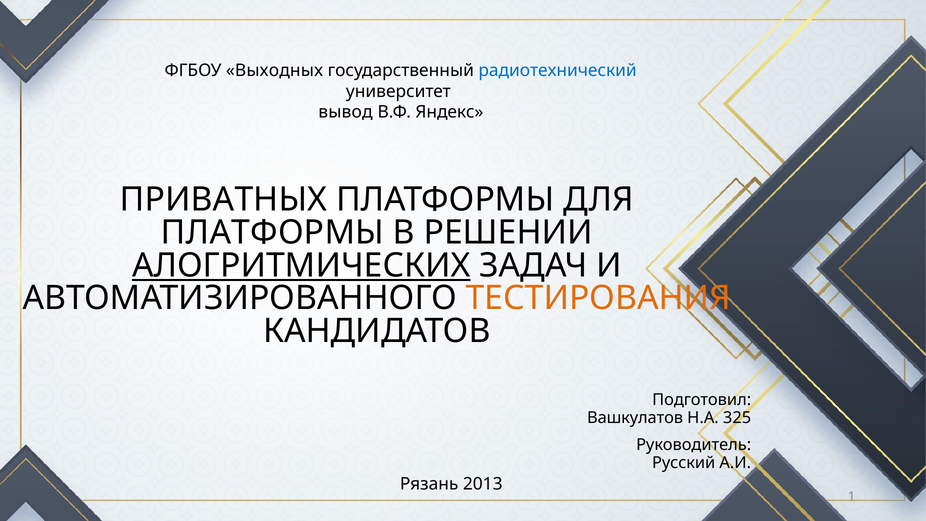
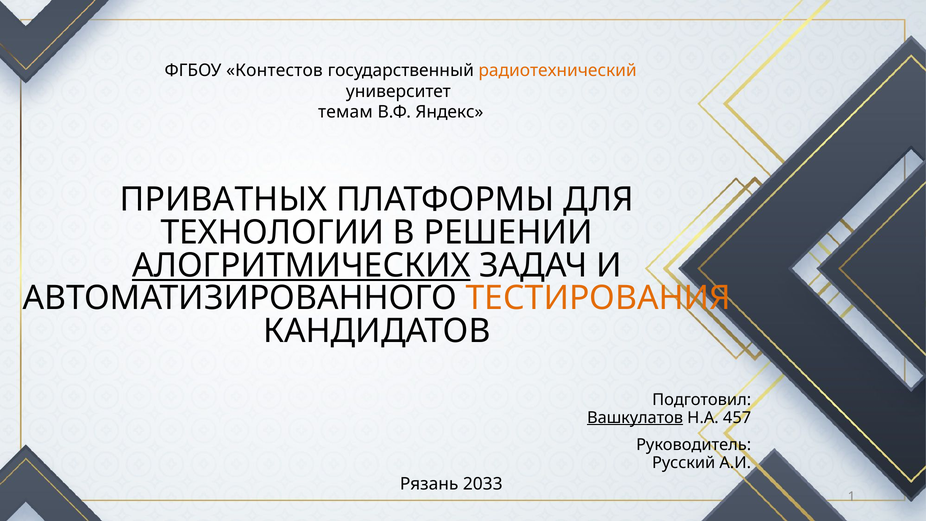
Выходных: Выходных -> Контестов
радиотехнический colour: blue -> orange
вывод: вывод -> темам
ПЛАТФОРМЫ at (272, 233): ПЛАТФОРМЫ -> ТЕХНОЛОГИИ
Вашкулатов underline: none -> present
325: 325 -> 457
2013: 2013 -> 2033
